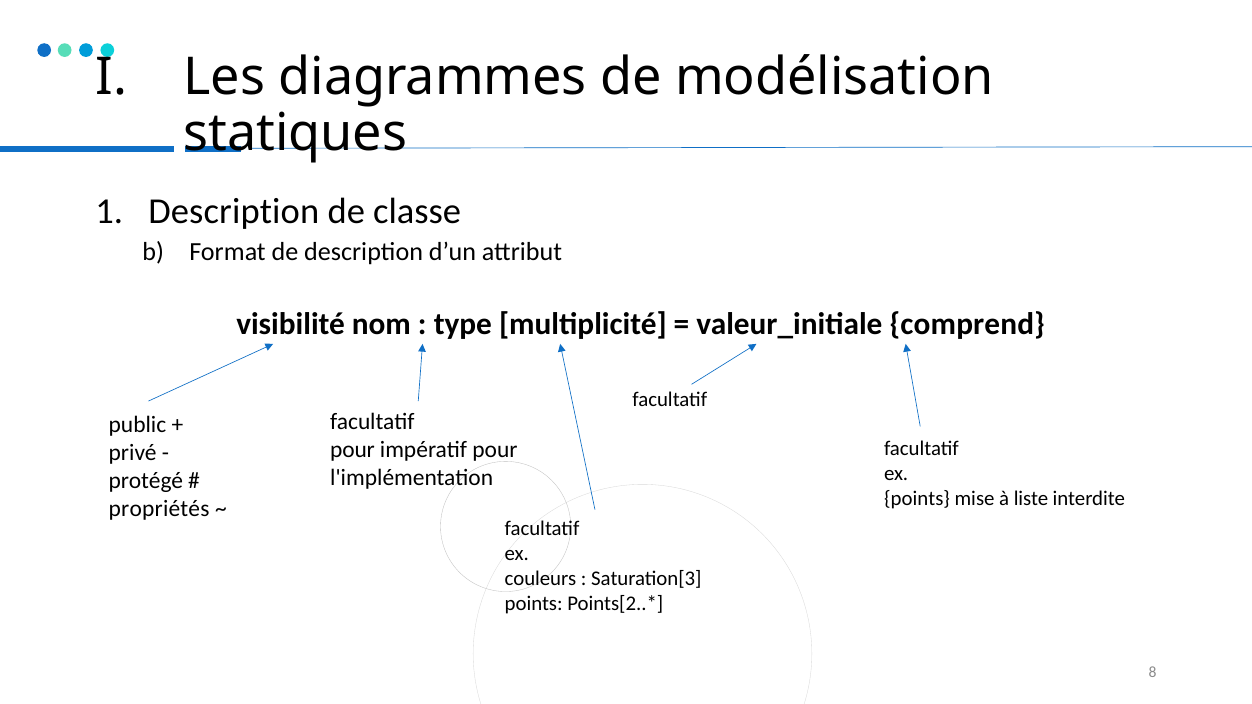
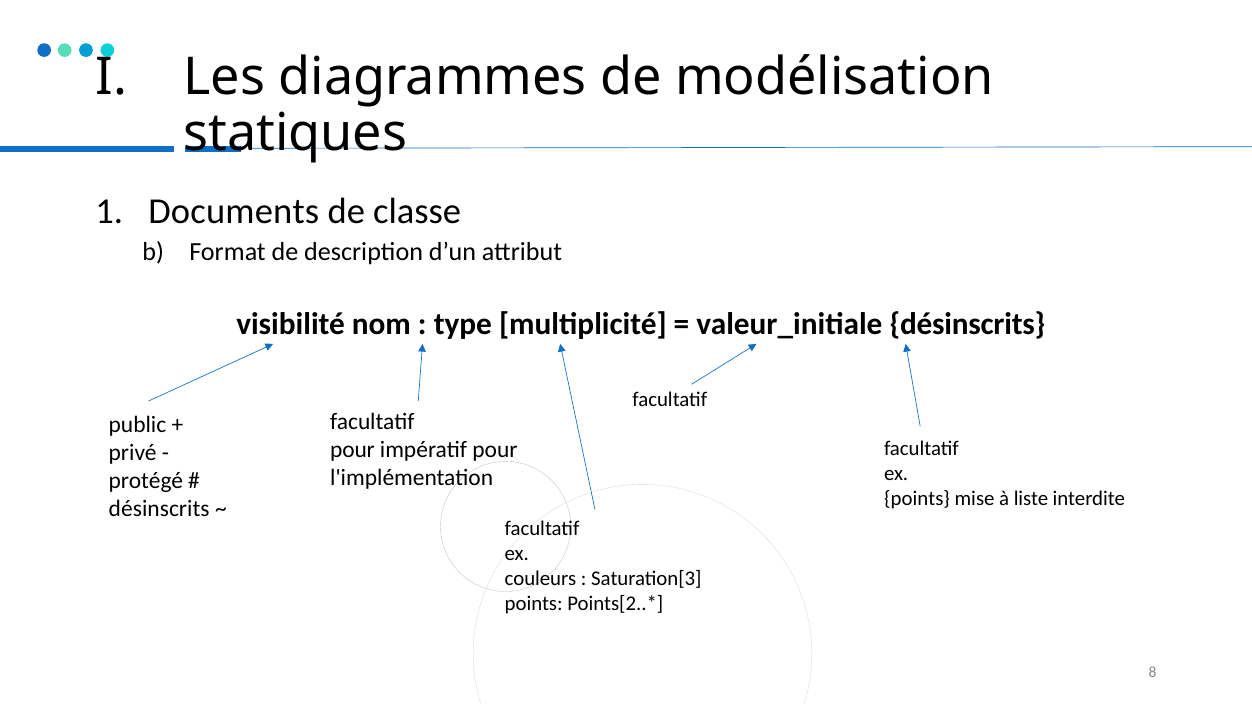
Description at (234, 212): Description -> Documents
valeur_initiale comprend: comprend -> désinscrits
propriétés at (159, 509): propriétés -> désinscrits
